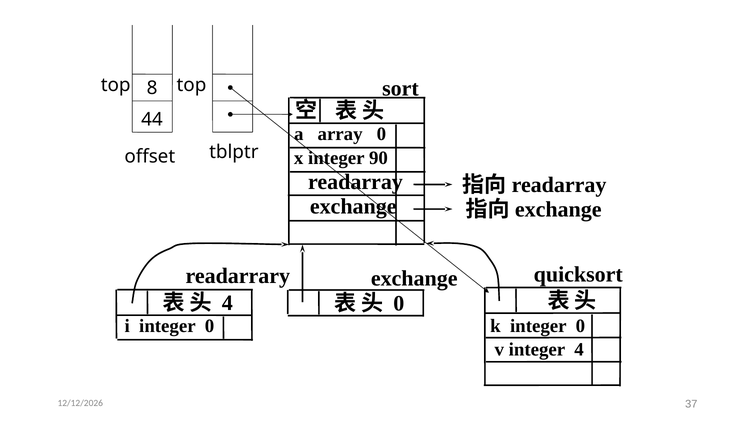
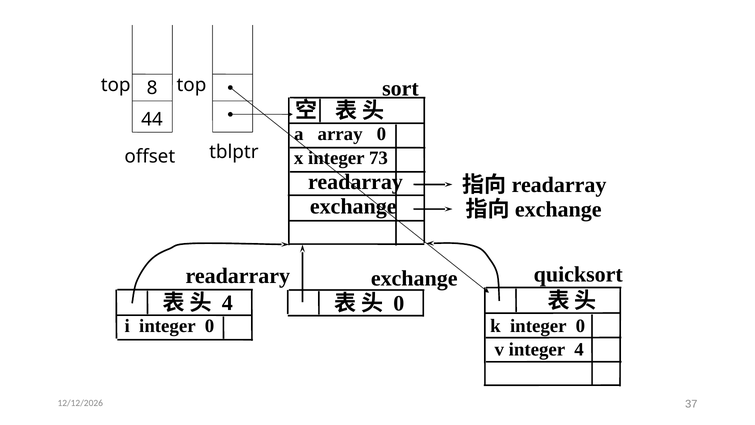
90: 90 -> 73
